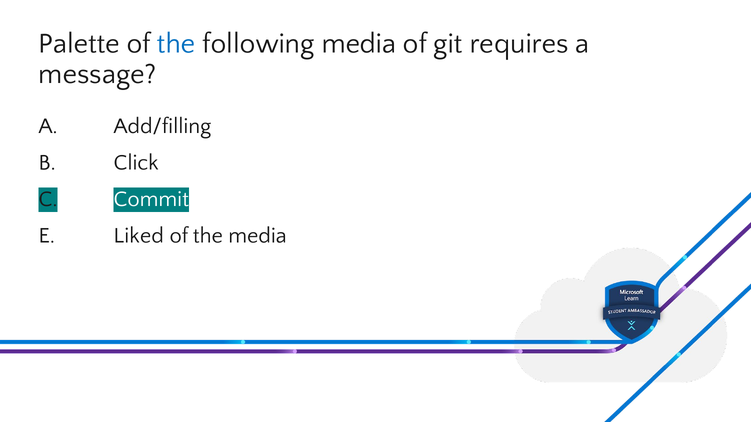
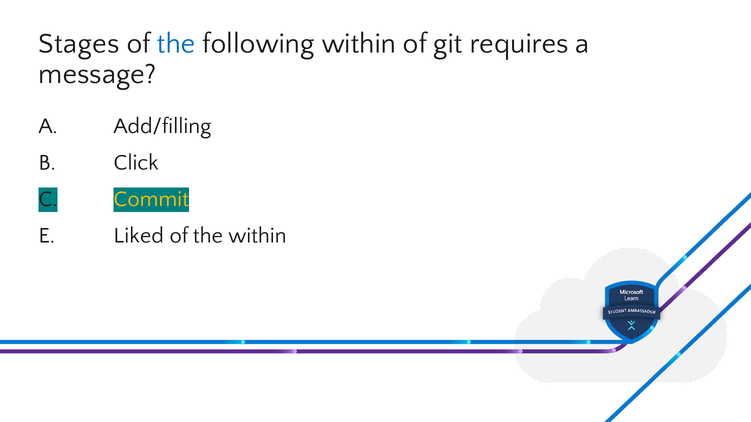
Palette: Palette -> Stages
following media: media -> within
Commit colour: white -> yellow
the media: media -> within
